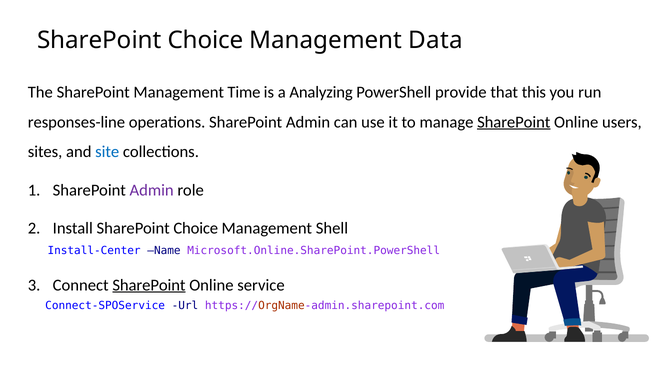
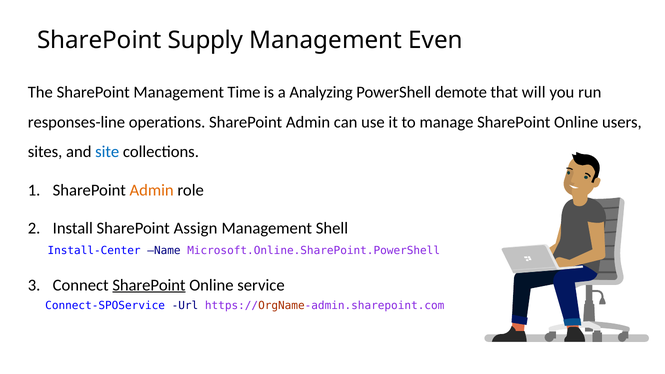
Choice at (206, 40): Choice -> Supply
Data: Data -> Even
provide: provide -> demote
this: this -> will
SharePoint at (514, 122) underline: present -> none
Admin at (152, 190) colour: purple -> orange
Install SharePoint Choice: Choice -> Assign
